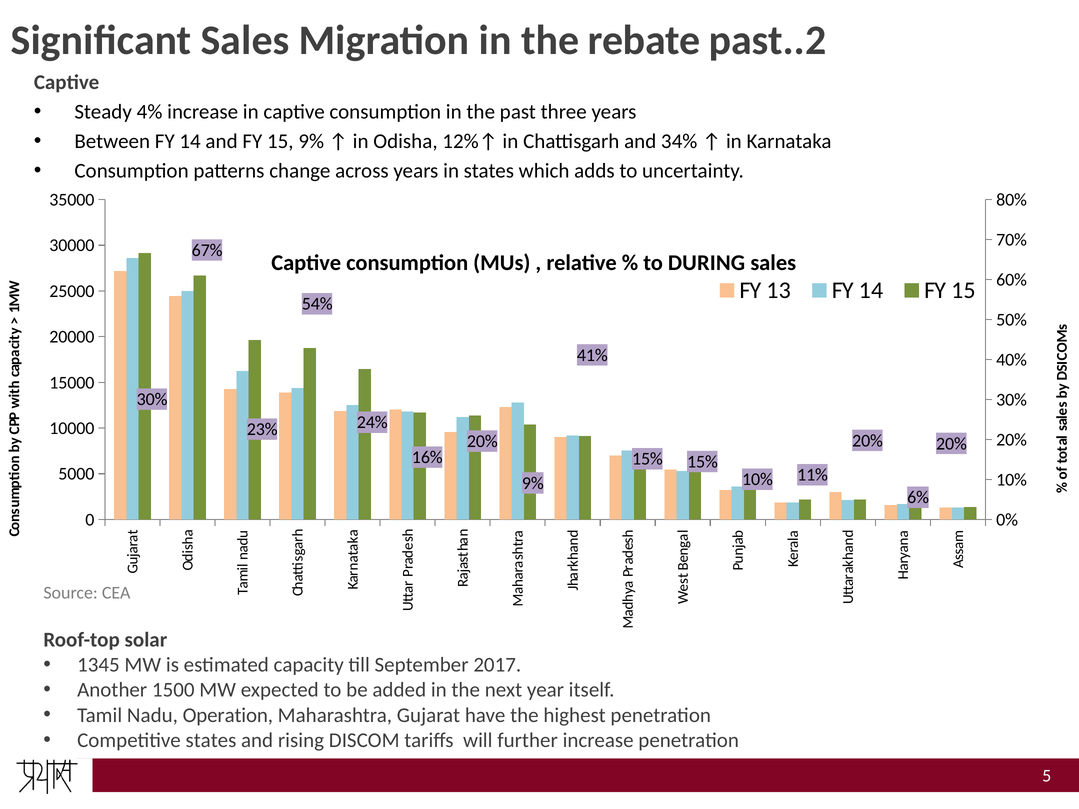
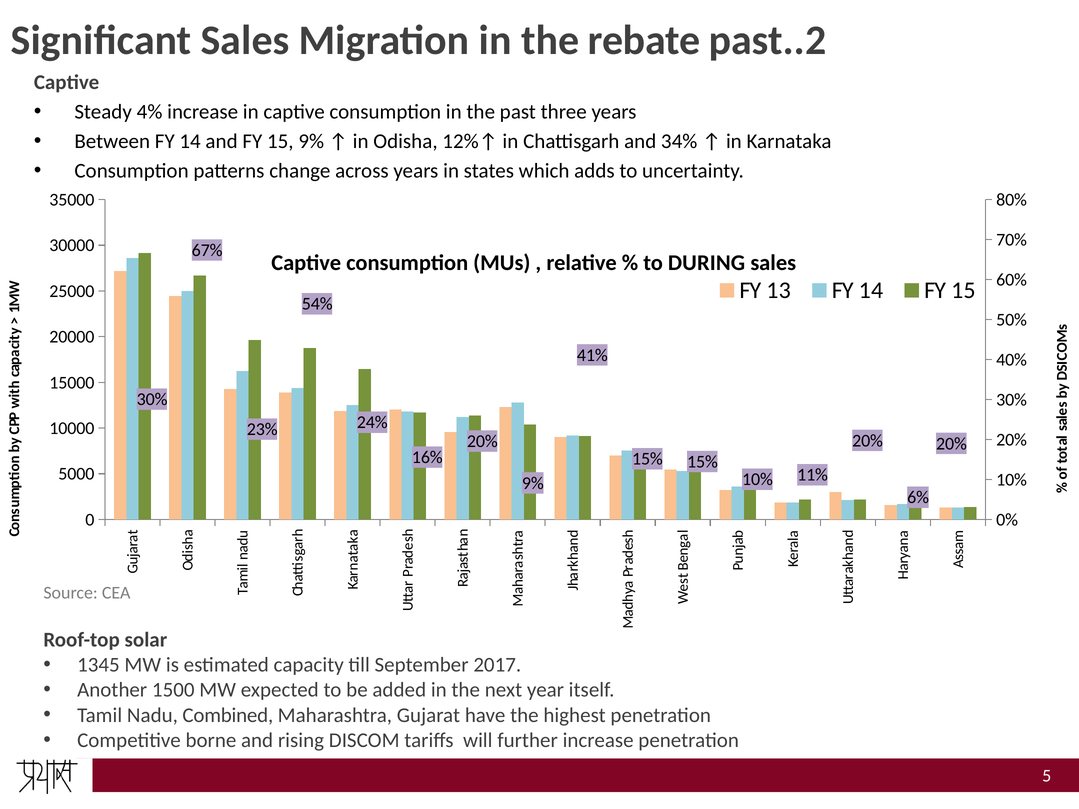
Operation: Operation -> Combined
Competitive states: states -> borne
